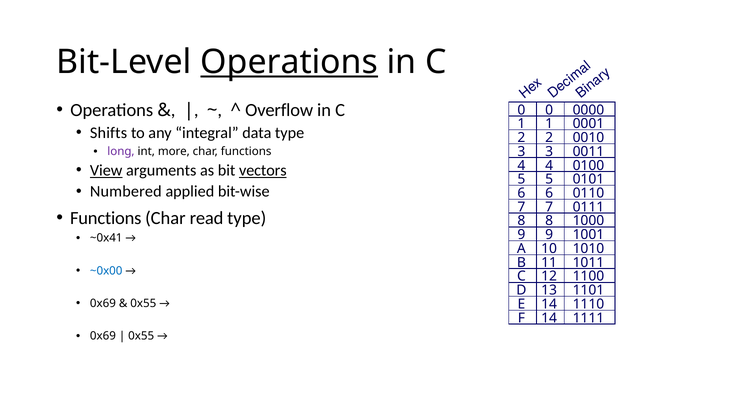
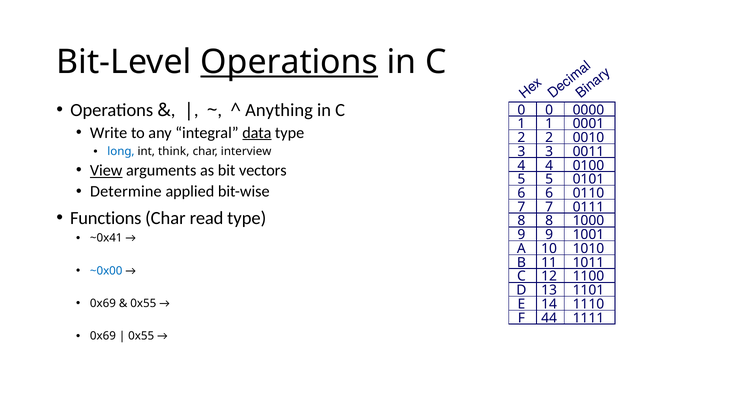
Overflow: Overflow -> Anything
Shifts: Shifts -> Write
data underline: none -> present
long colour: purple -> blue
more: more -> think
char functions: functions -> interview
vectors underline: present -> none
Numbered: Numbered -> Determine
F 14: 14 -> 44
